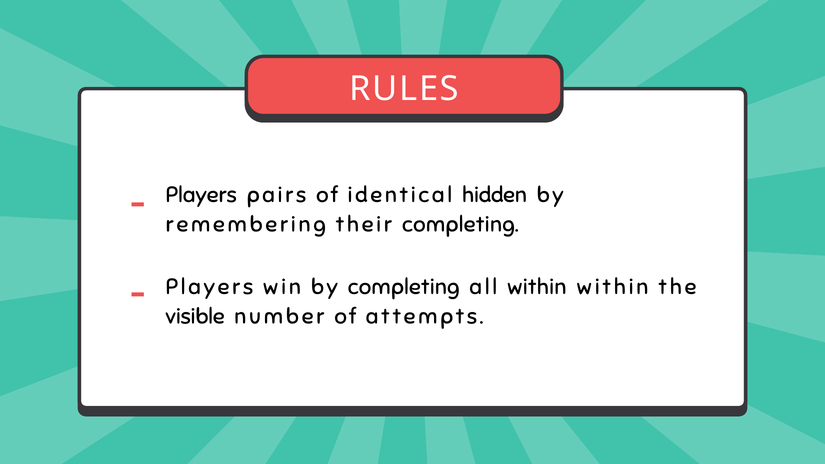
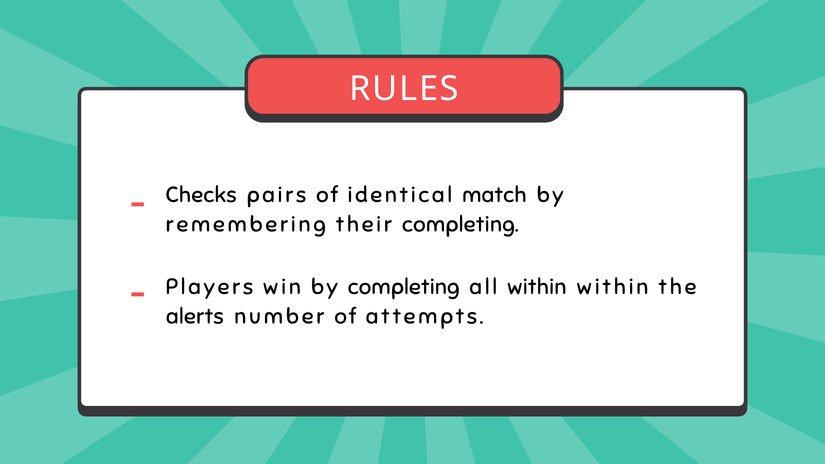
Players at (201, 195): Players -> Checks
hidden: hidden -> match
visible: visible -> alerts
